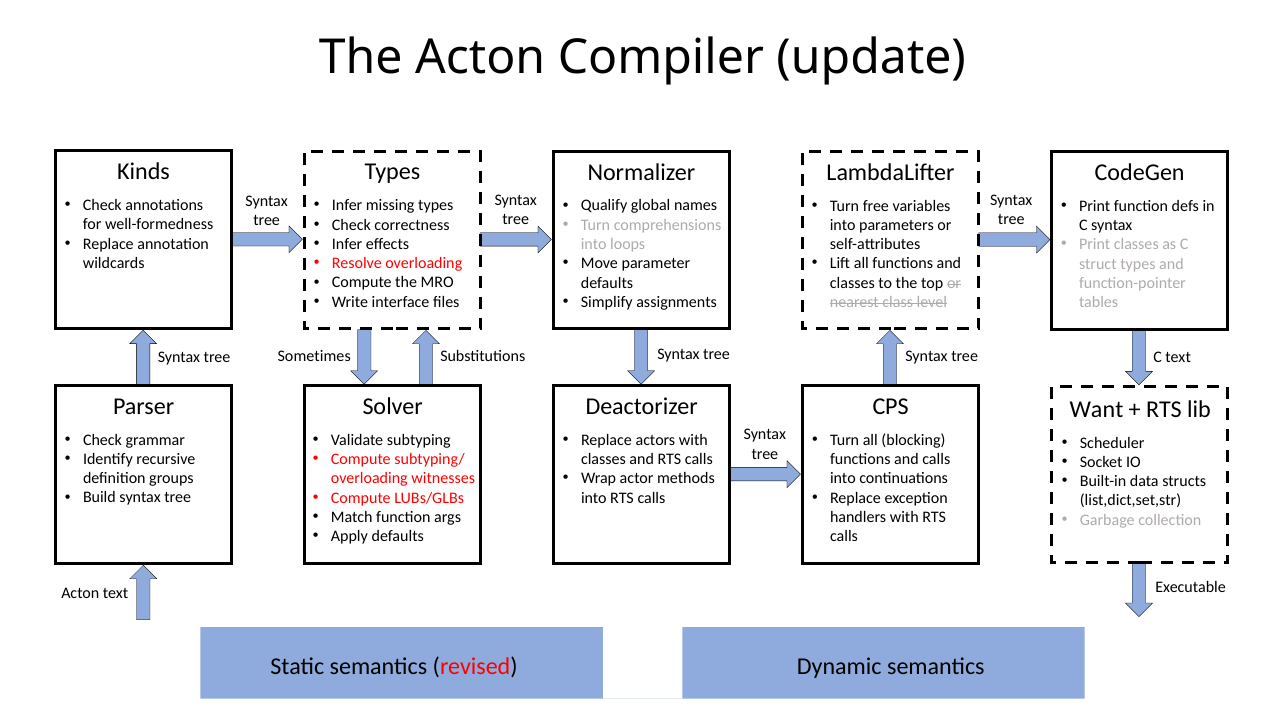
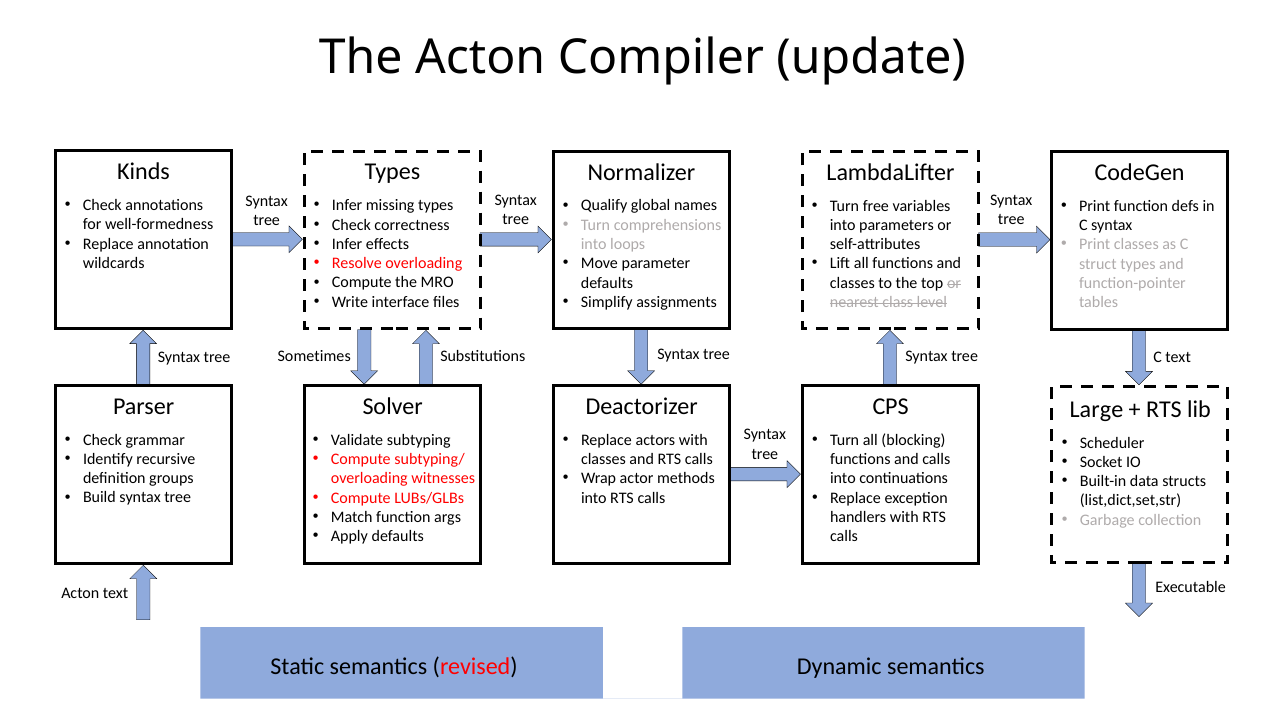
Want: Want -> Large
